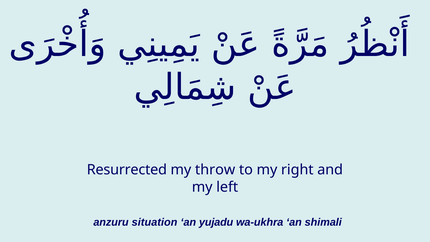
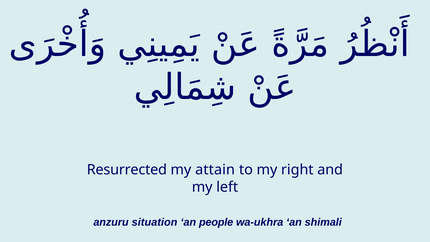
throw: throw -> attain
yujadu: yujadu -> people
